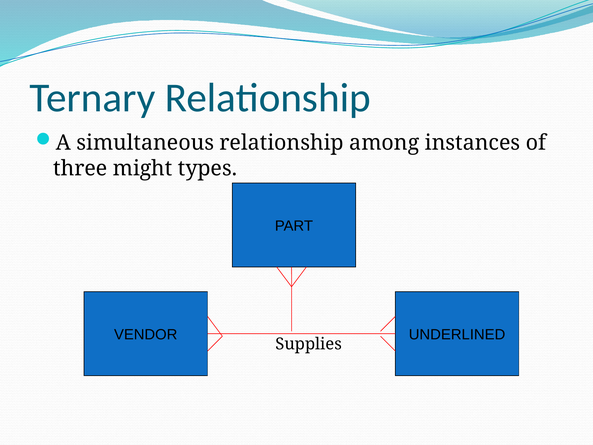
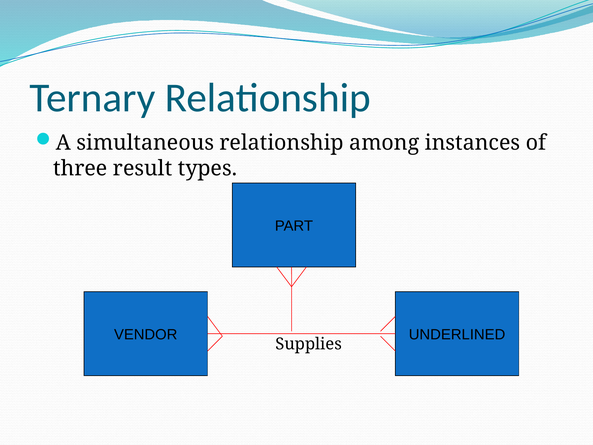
might: might -> result
